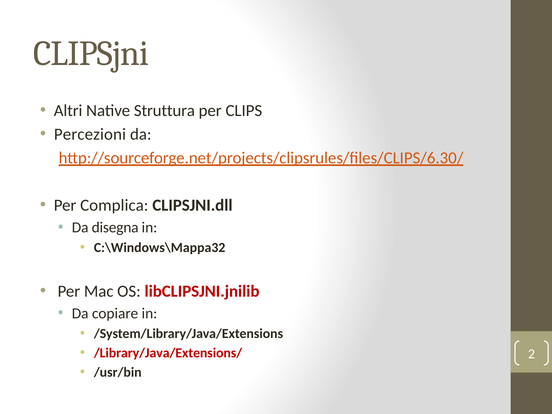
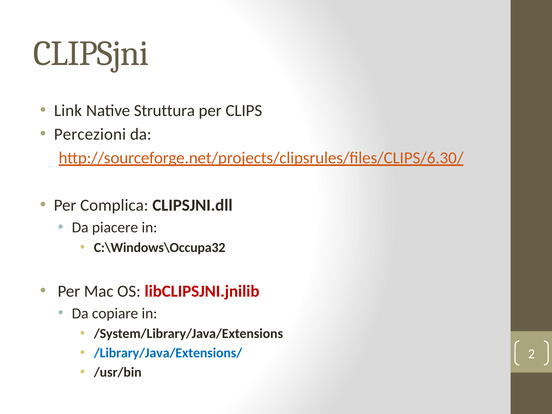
Altri: Altri -> Link
disegna: disegna -> piacere
C:\Windows\Mappa32: C:\Windows\Mappa32 -> C:\Windows\Occupa32
/Library/Java/Extensions/ colour: red -> blue
